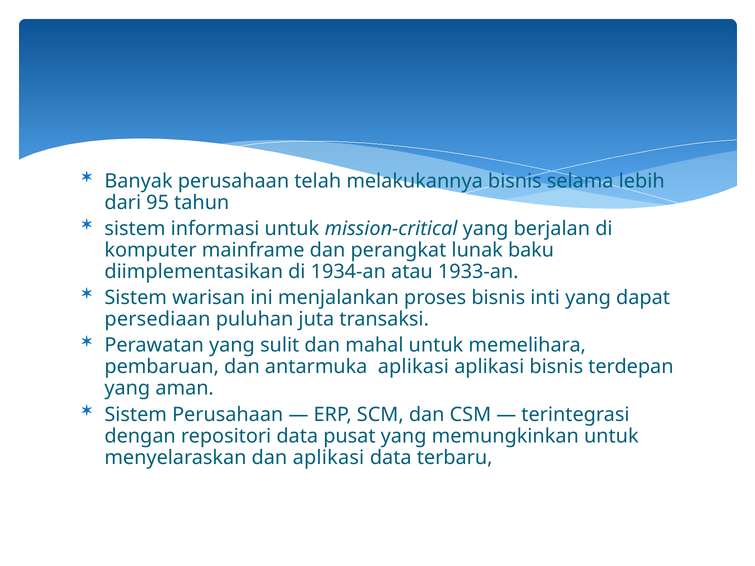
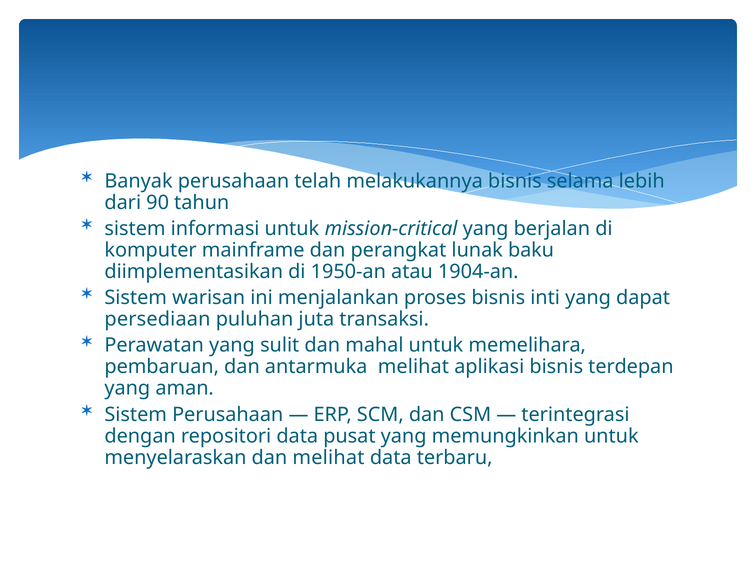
95: 95 -> 90
1934-an: 1934-an -> 1950-an
1933-an: 1933-an -> 1904-an
antarmuka aplikasi: aplikasi -> melihat
dan aplikasi: aplikasi -> melihat
